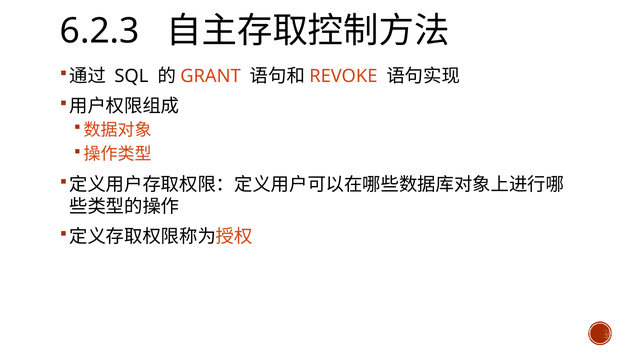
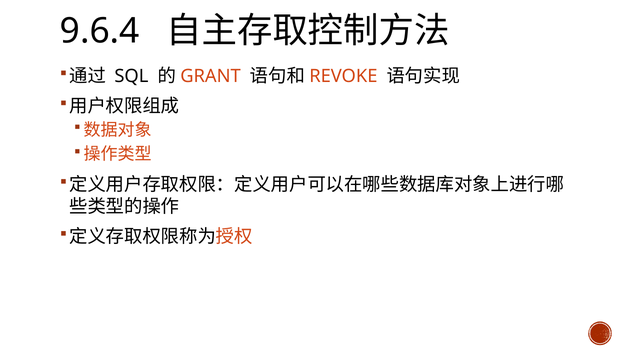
6.2.3: 6.2.3 -> 9.6.4
